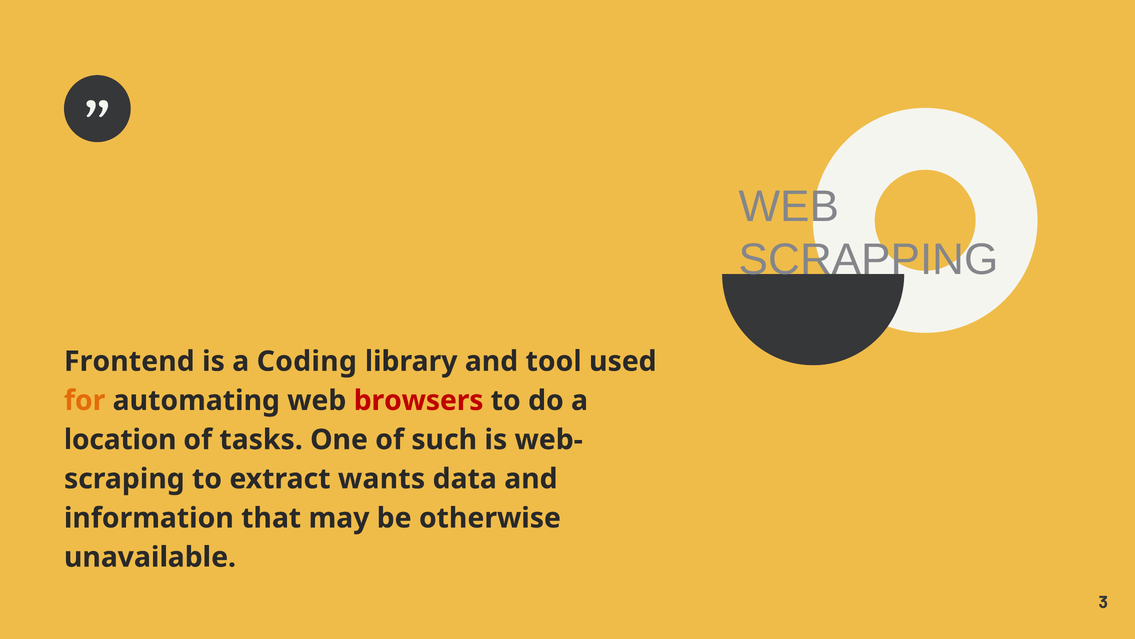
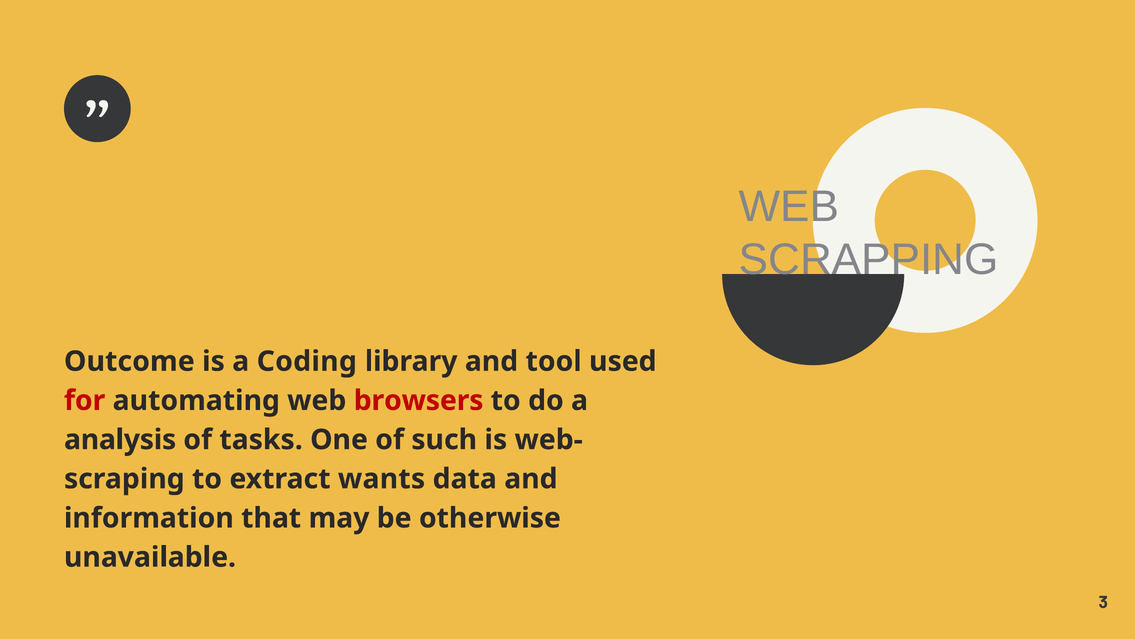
Frontend: Frontend -> Outcome
for colour: orange -> red
location: location -> analysis
